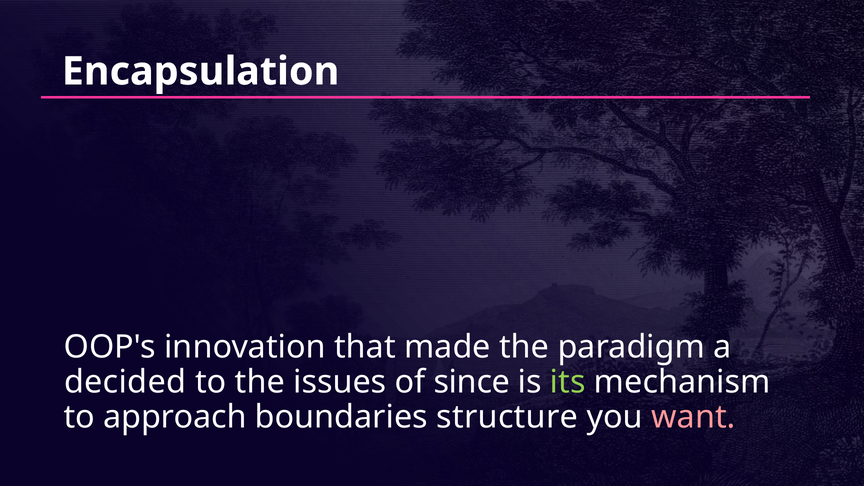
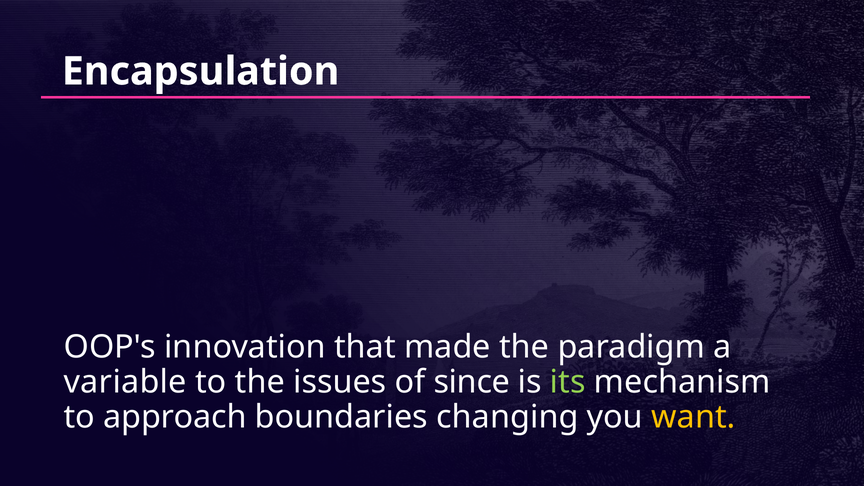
decided: decided -> variable
structure: structure -> changing
want colour: pink -> yellow
